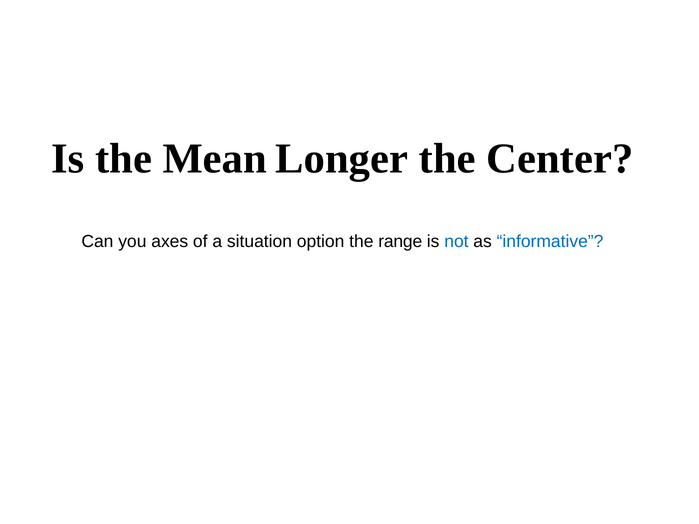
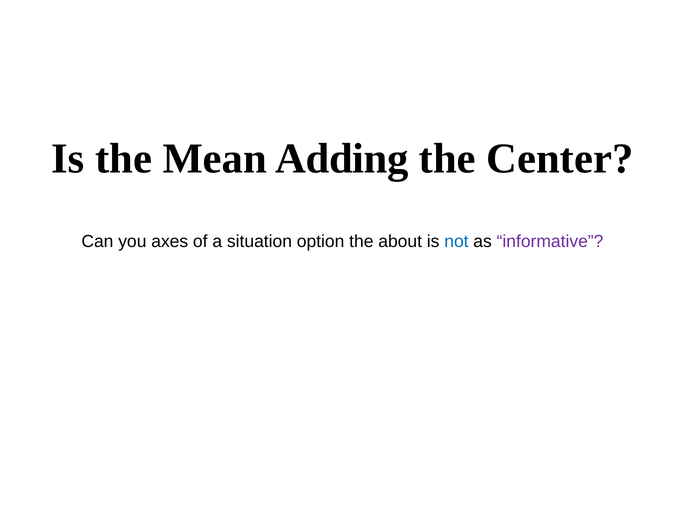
Longer: Longer -> Adding
range: range -> about
informative colour: blue -> purple
